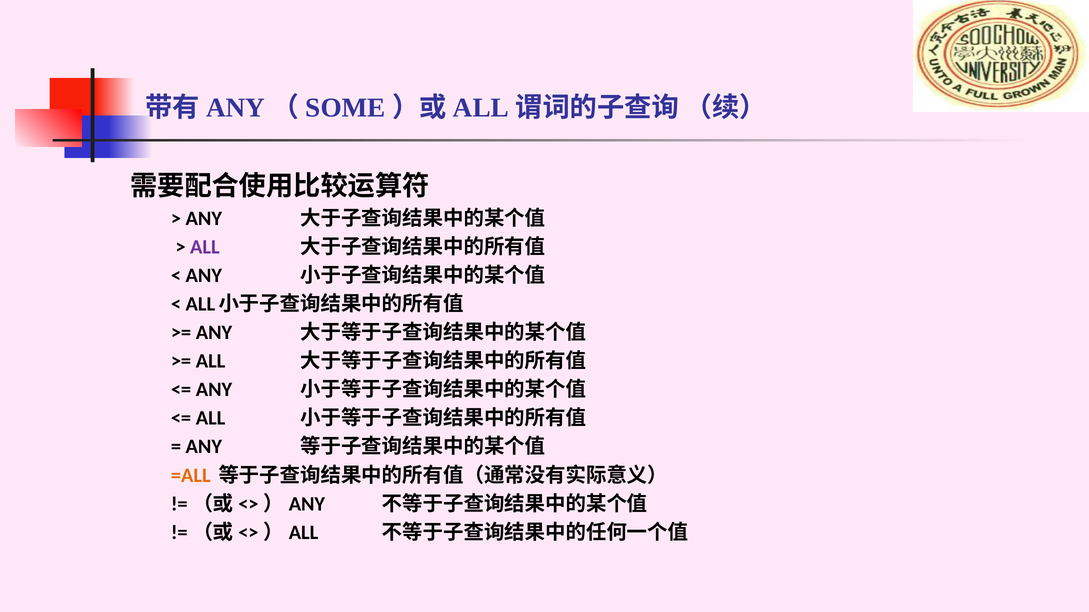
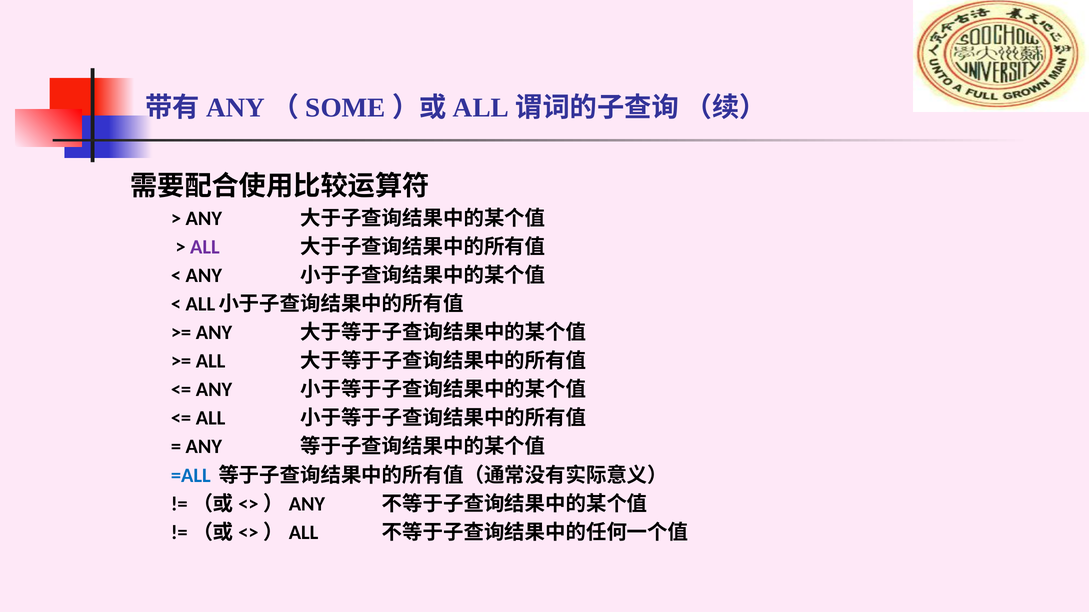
=ALL colour: orange -> blue
